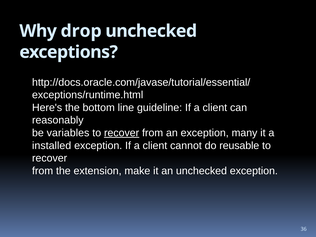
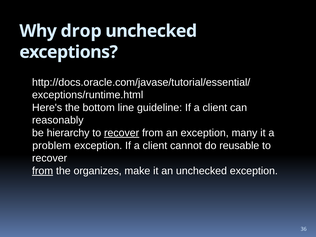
variables: variables -> hierarchy
installed: installed -> problem
from at (43, 171) underline: none -> present
extension: extension -> organizes
